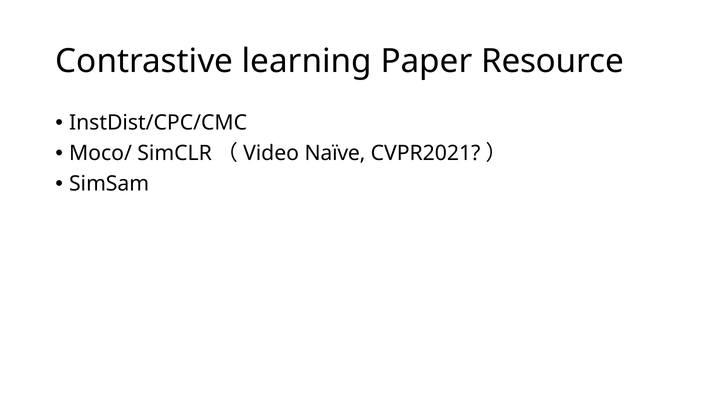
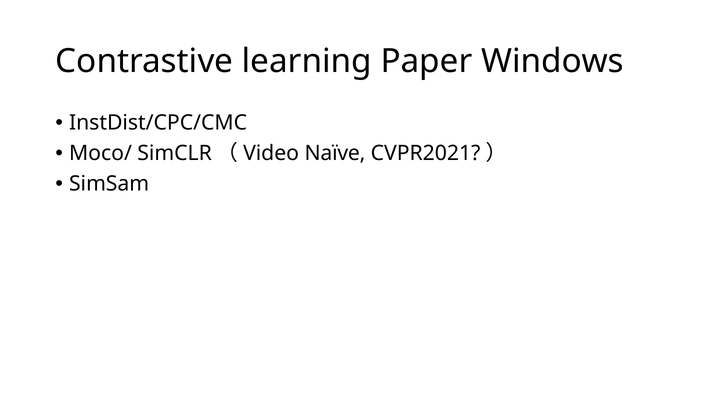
Resource: Resource -> Windows
